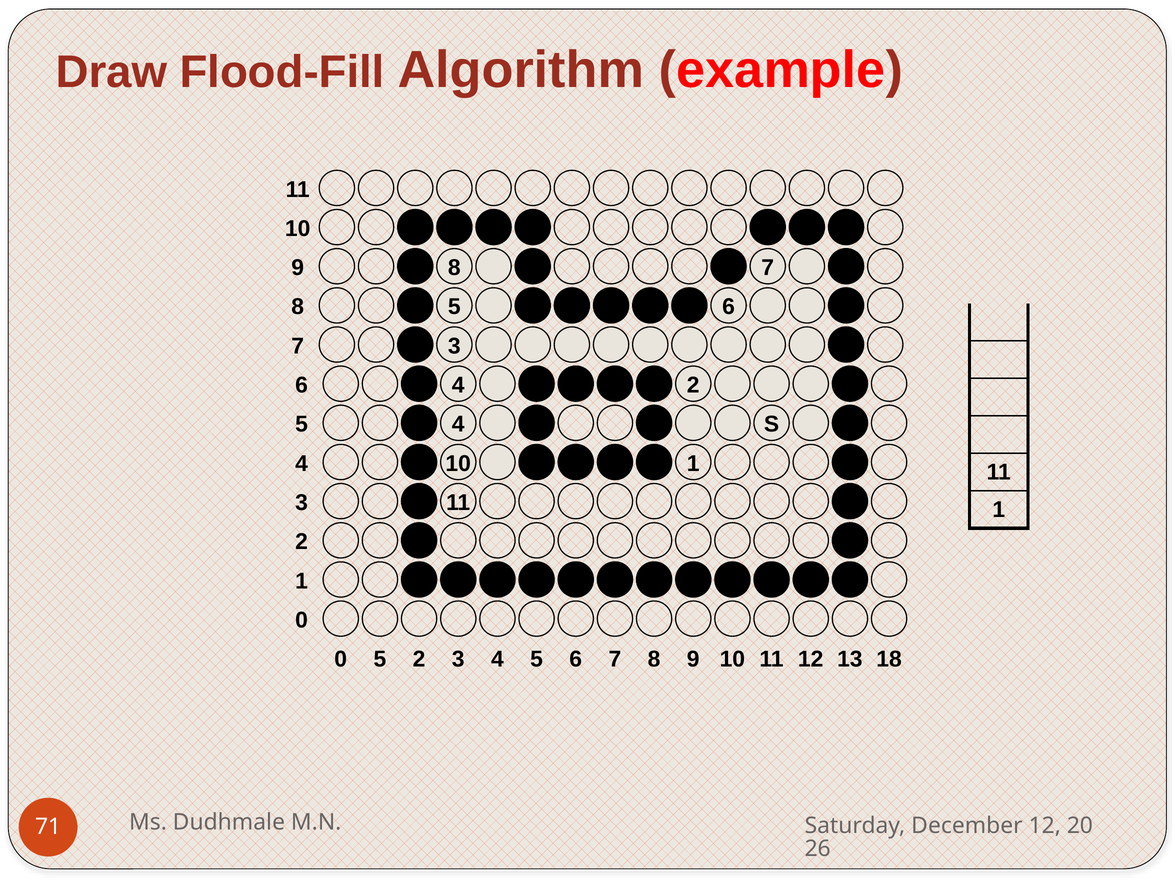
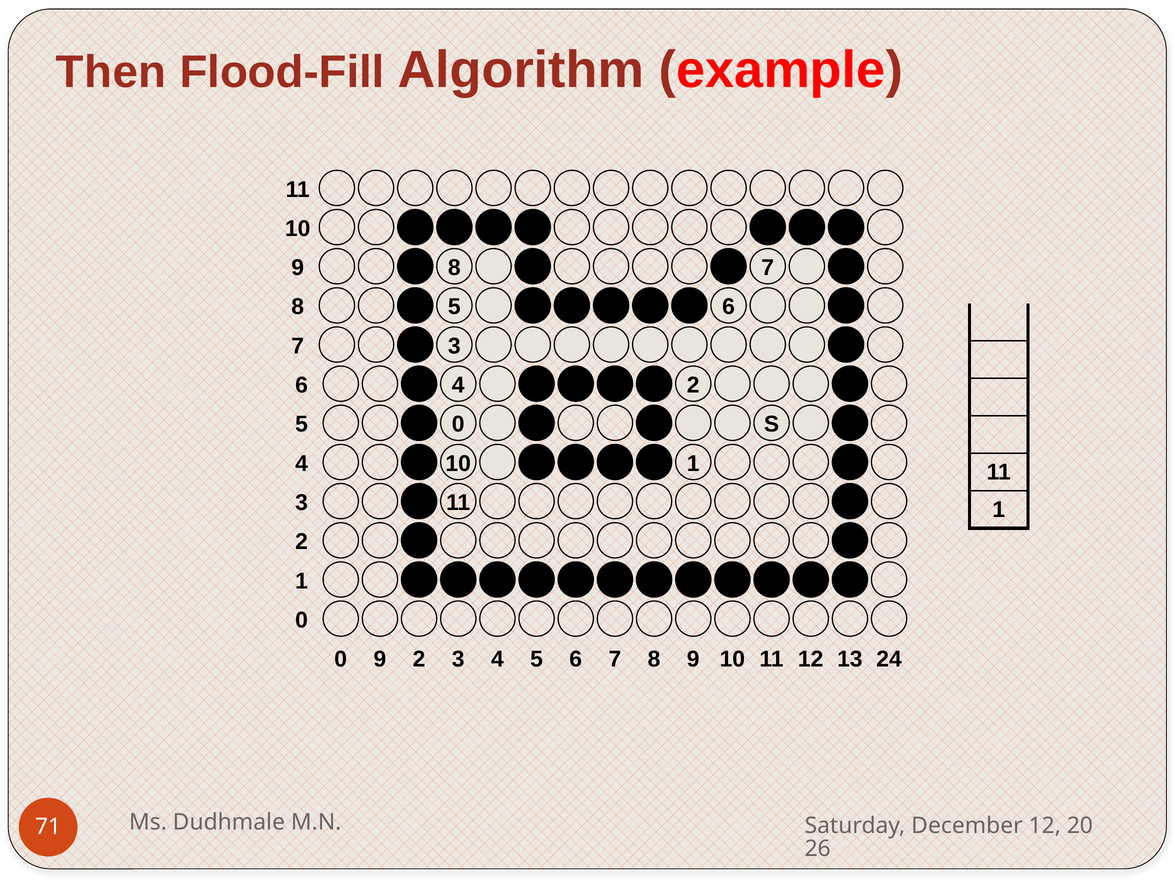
Draw: Draw -> Then
5 4: 4 -> 0
0 5: 5 -> 9
18: 18 -> 24
